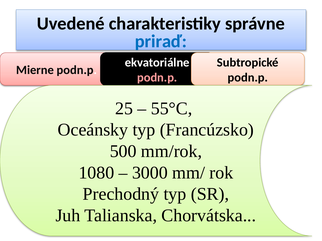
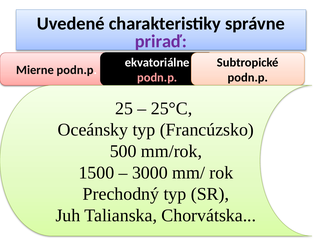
priraď colour: blue -> purple
55°C: 55°C -> 25°C
1080: 1080 -> 1500
